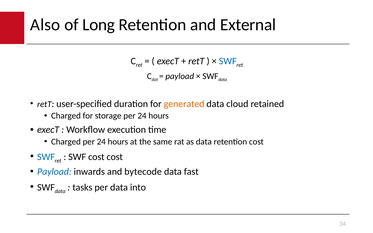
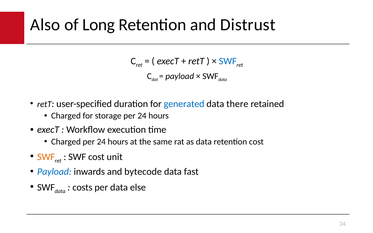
External: External -> Distrust
generated colour: orange -> blue
cloud: cloud -> there
SWF at (46, 157) colour: blue -> orange
cost cost: cost -> unit
tasks: tasks -> costs
into: into -> else
